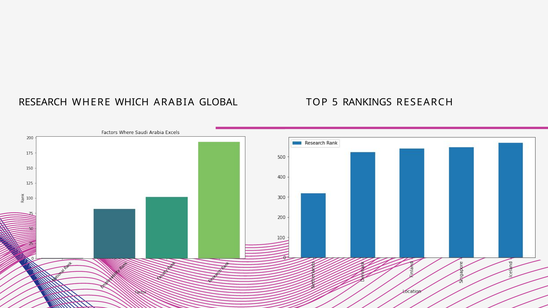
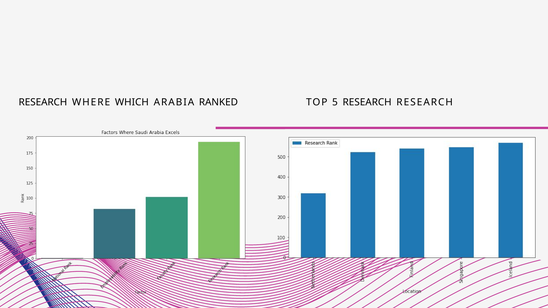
GLOBAL: GLOBAL -> RANKED
5 RANKINGS: RANKINGS -> RESEARCH
